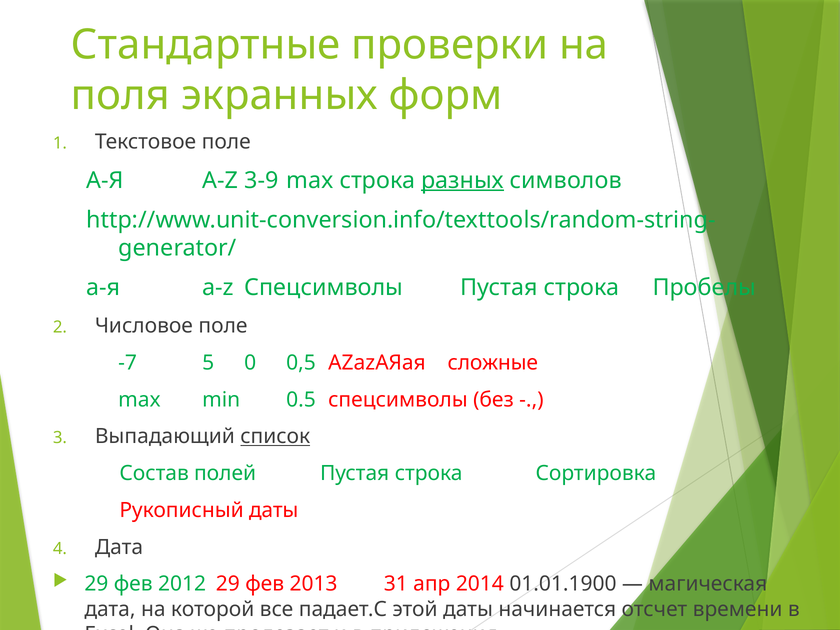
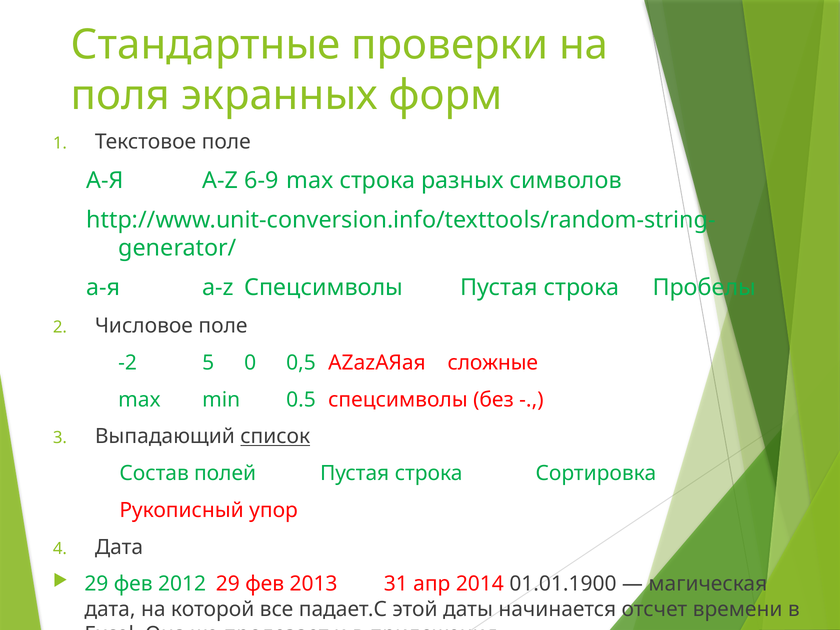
3-9: 3-9 -> 6-9
разных underline: present -> none
-7: -7 -> -2
Рукописный даты: даты -> упор
